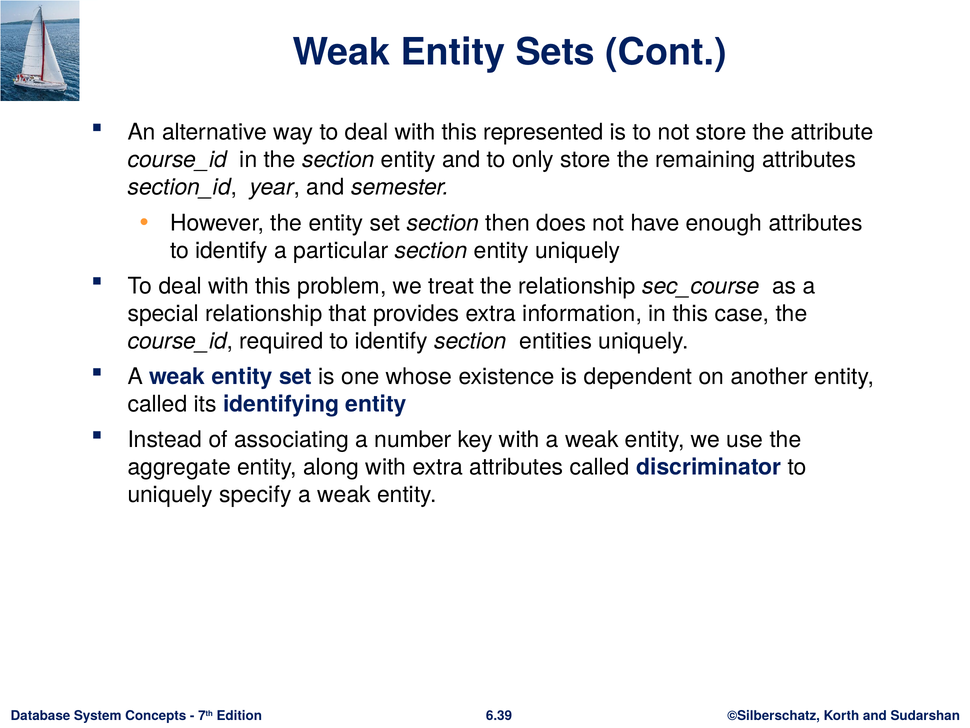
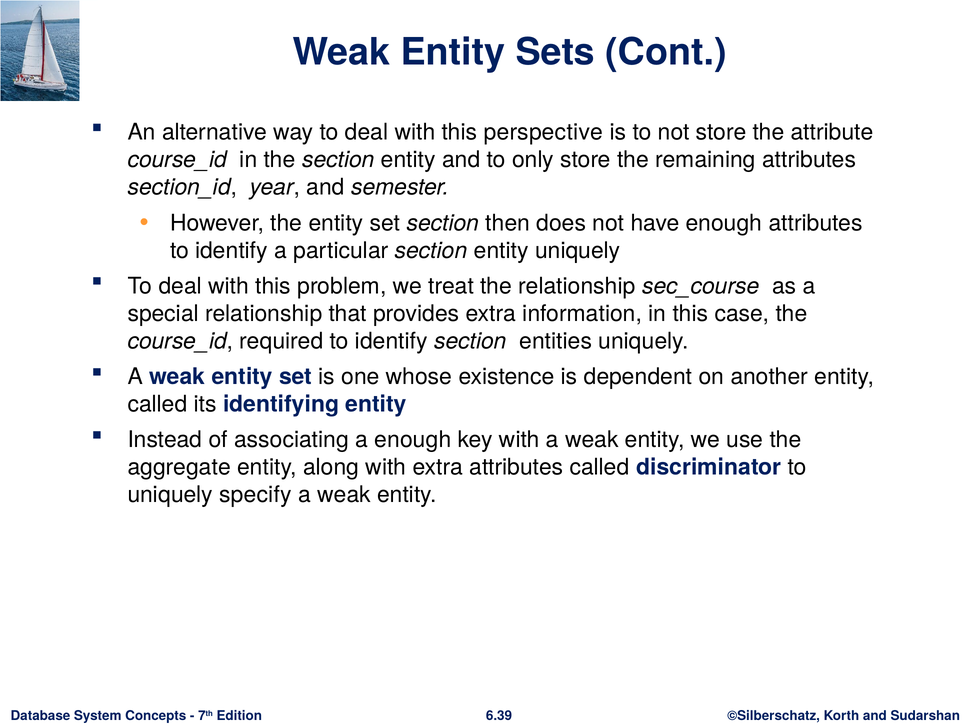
represented: represented -> perspective
a number: number -> enough
